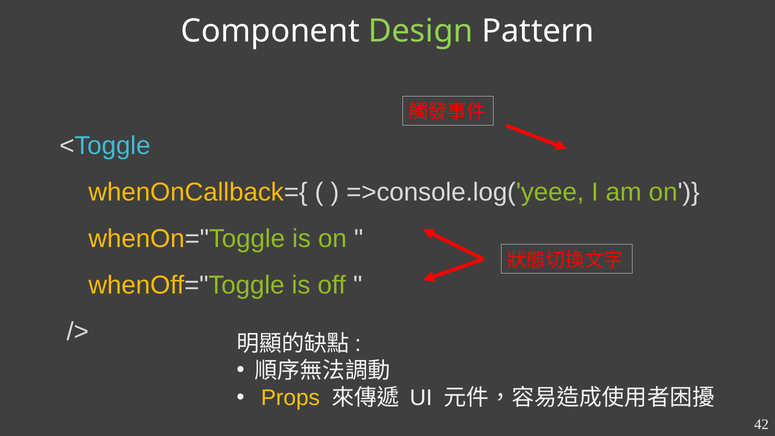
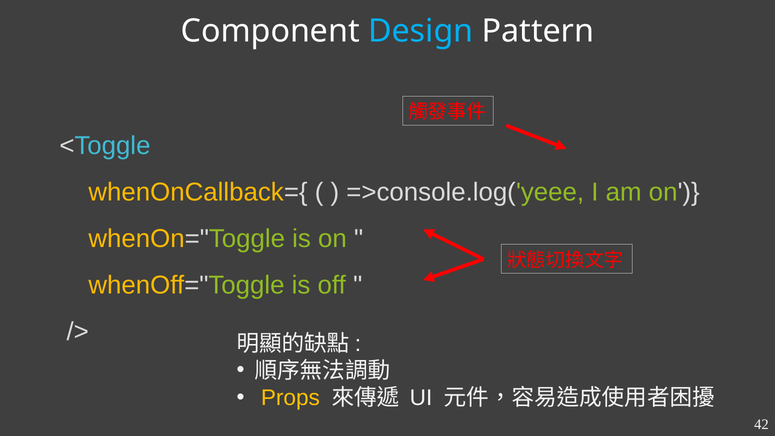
Design colour: light green -> light blue
